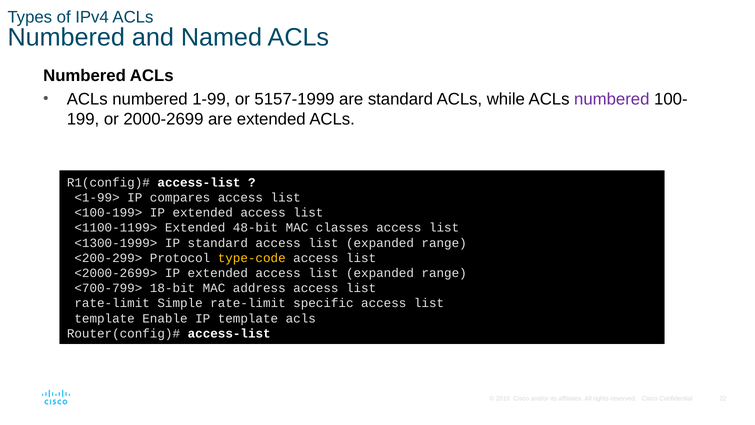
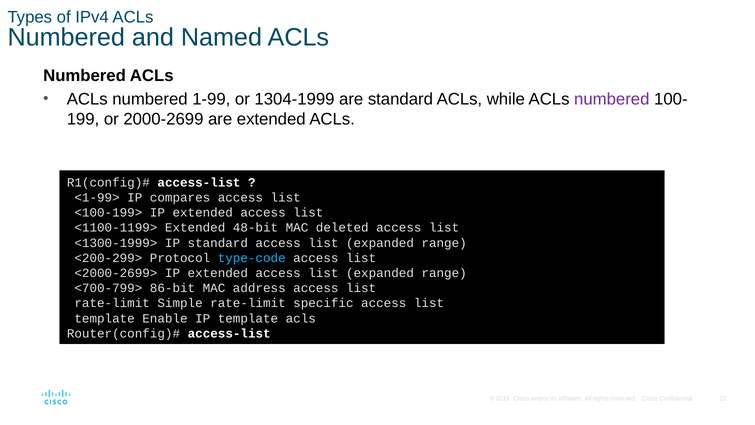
5157-1999: 5157-1999 -> 1304-1999
classes: classes -> deleted
type-code colour: yellow -> light blue
18-bit: 18-bit -> 86-bit
